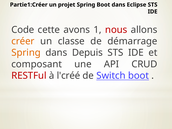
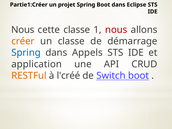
Code at (23, 30): Code -> Nous
cette avons: avons -> classe
Spring at (26, 53) colour: orange -> blue
Depuis: Depuis -> Appels
composant: composant -> application
RESTFul colour: red -> orange
